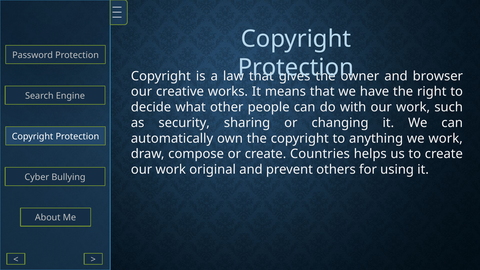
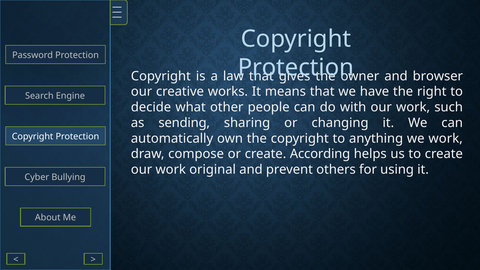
security: security -> sending
Countries: Countries -> According
